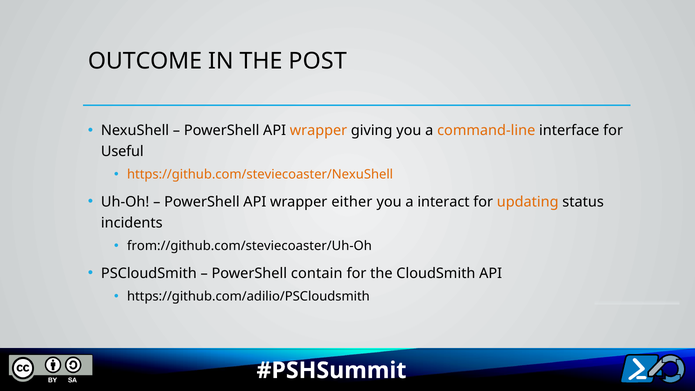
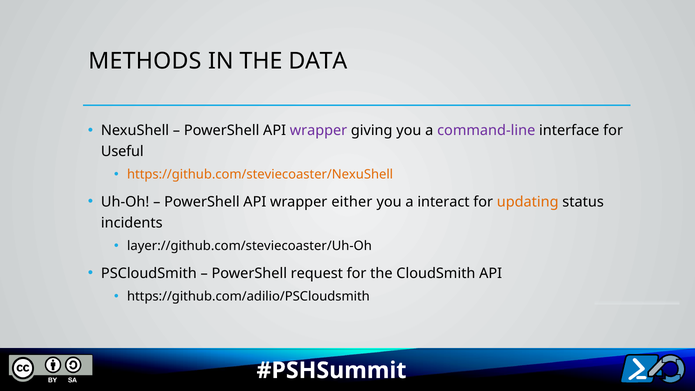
OUTCOME: OUTCOME -> METHODS
POST: POST -> DATA
wrapper at (318, 131) colour: orange -> purple
command-line colour: orange -> purple
from://github.com/steviecoaster/Uh-Oh: from://github.com/steviecoaster/Uh-Oh -> layer://github.com/steviecoaster/Uh-Oh
contain: contain -> request
